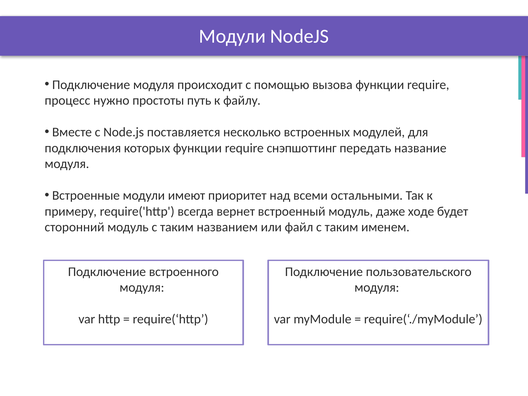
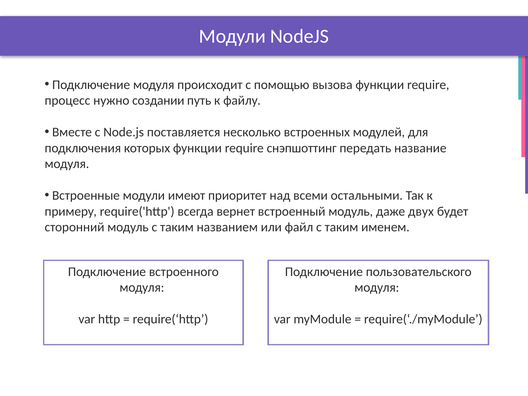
простоты: простоты -> создании
ходе: ходе -> двух
